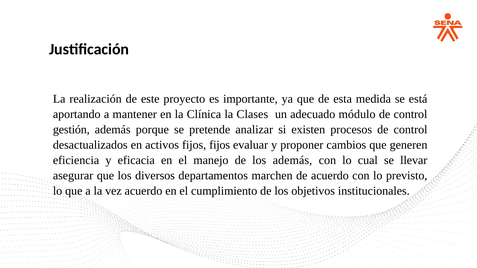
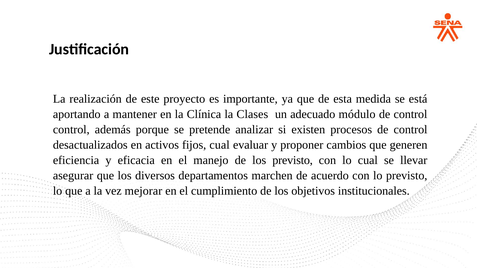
gestión at (71, 130): gestión -> control
fijos fijos: fijos -> cual
los además: además -> previsto
vez acuerdo: acuerdo -> mejorar
